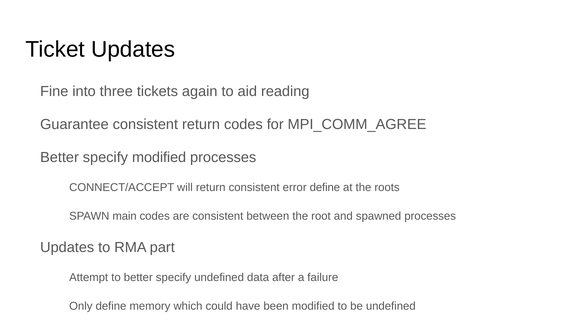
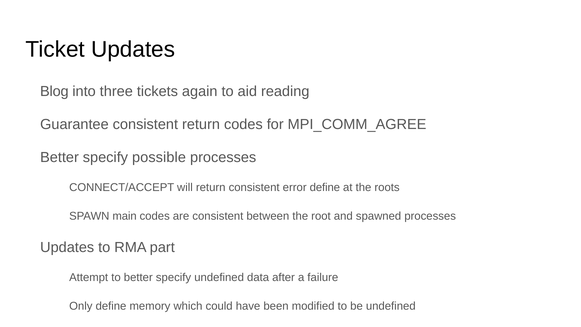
Fine at (54, 91): Fine -> Blog
specify modified: modified -> possible
